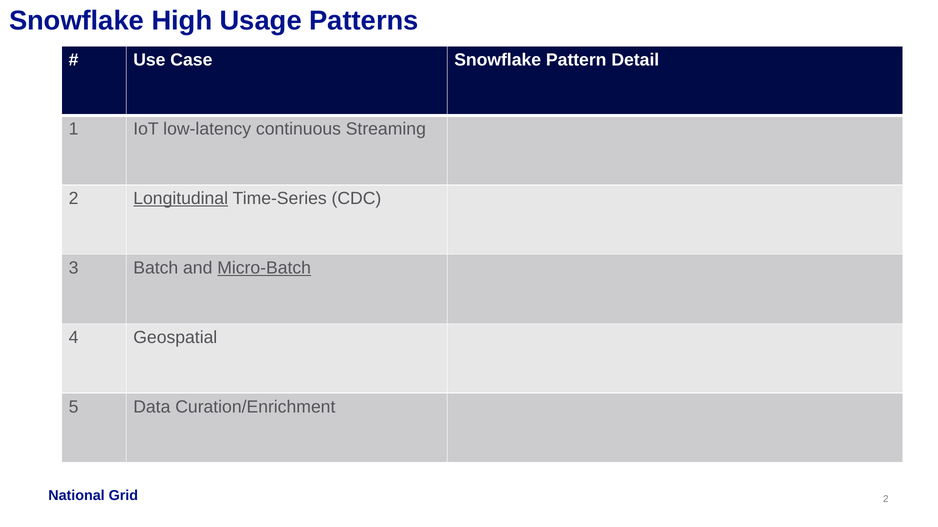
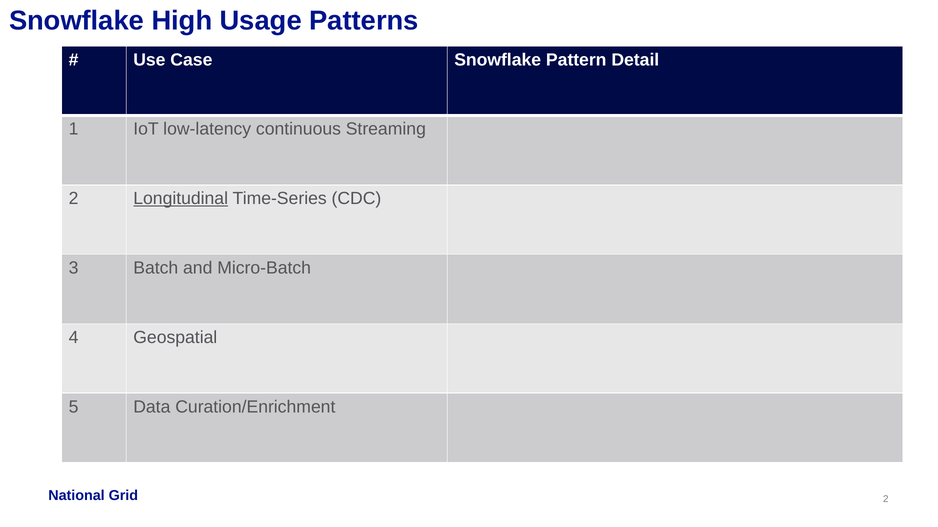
Micro-Batch underline: present -> none
